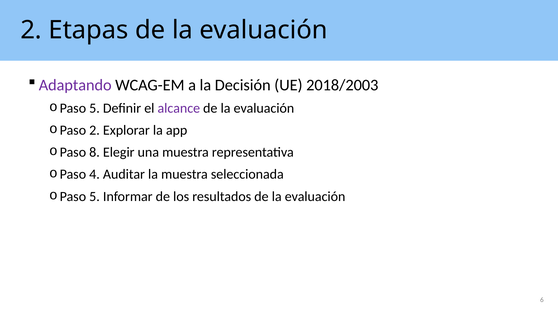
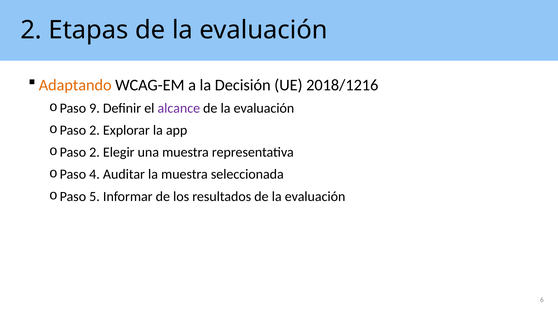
Adaptando colour: purple -> orange
2018/2003: 2018/2003 -> 2018/1216
5 at (95, 108): 5 -> 9
8 at (95, 152): 8 -> 2
